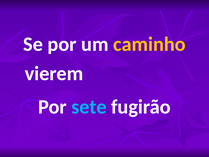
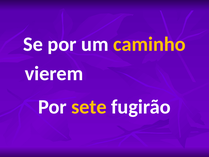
sete colour: light blue -> yellow
